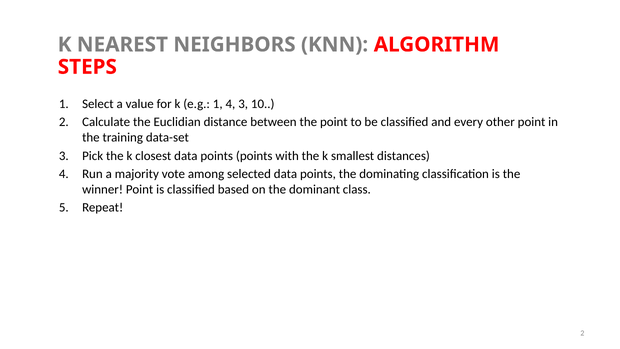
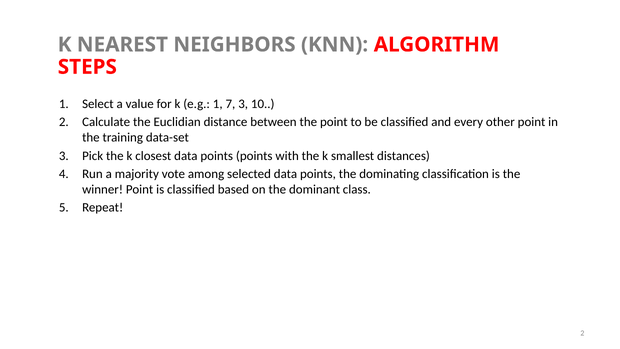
1 4: 4 -> 7
